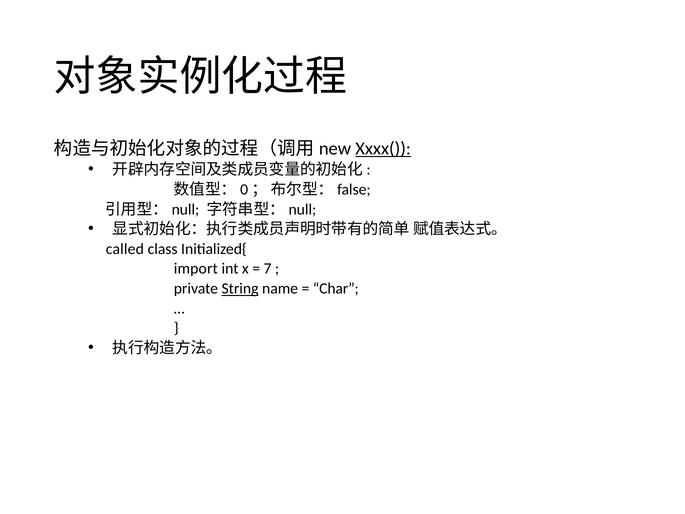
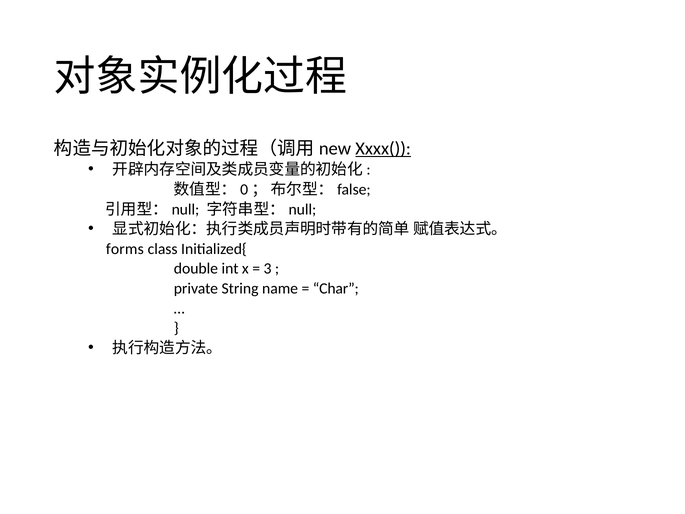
called: called -> forms
import: import -> double
7: 7 -> 3
String underline: present -> none
